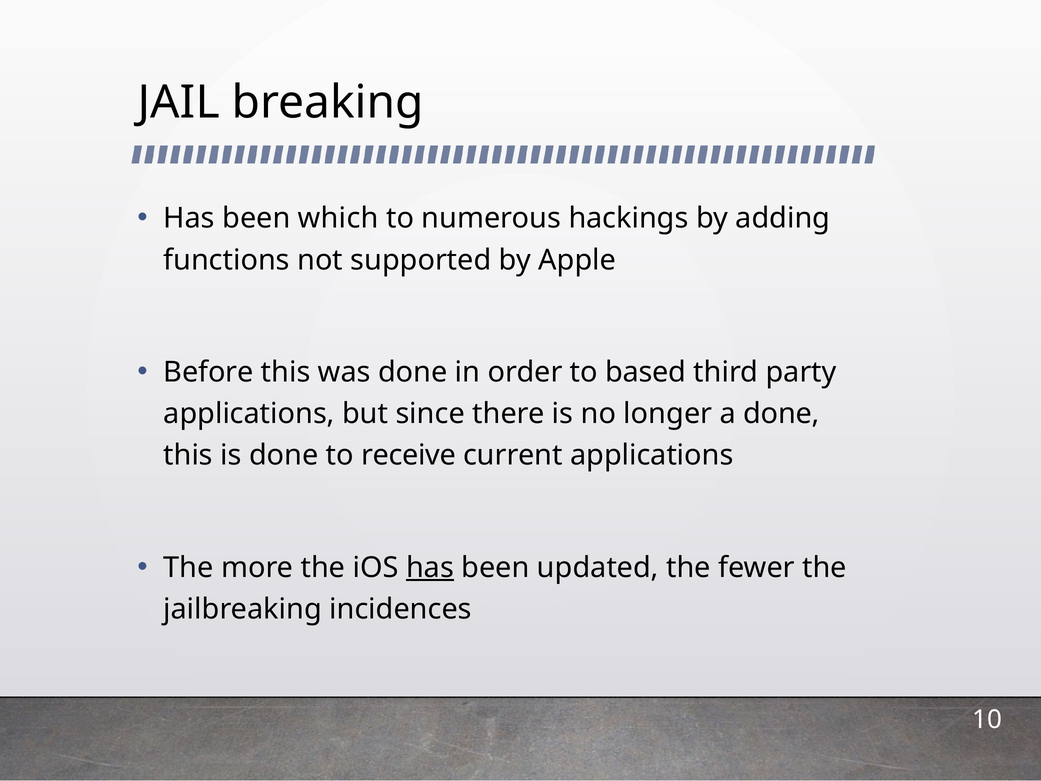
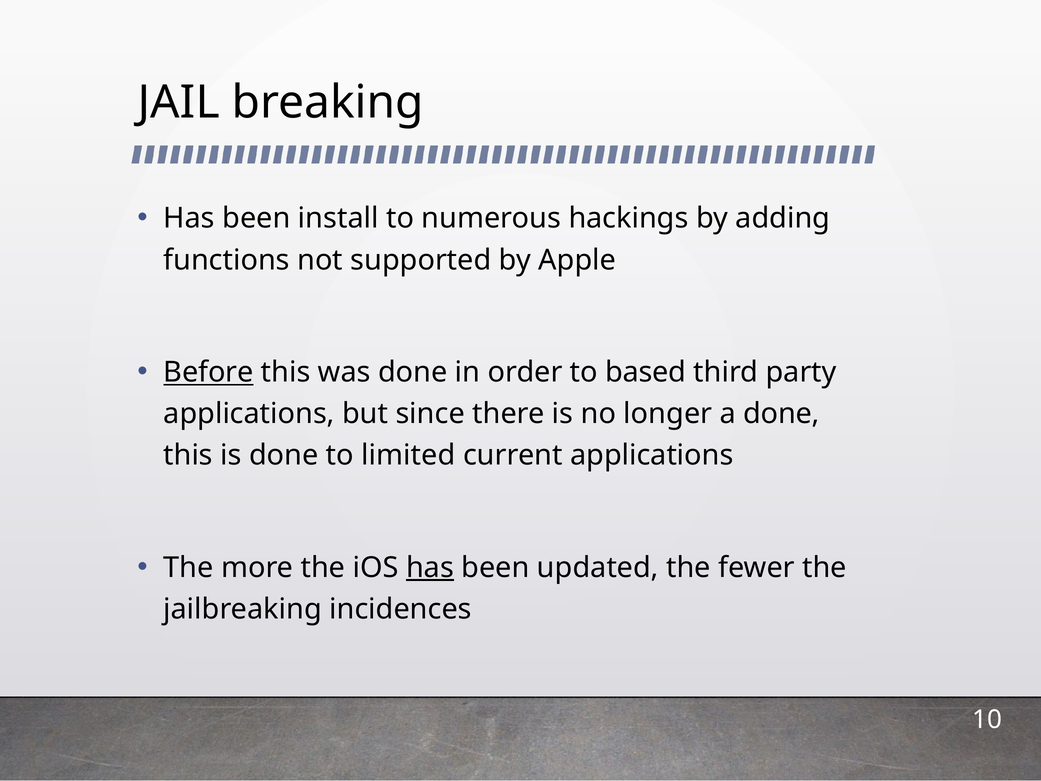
which: which -> install
Before underline: none -> present
receive: receive -> limited
